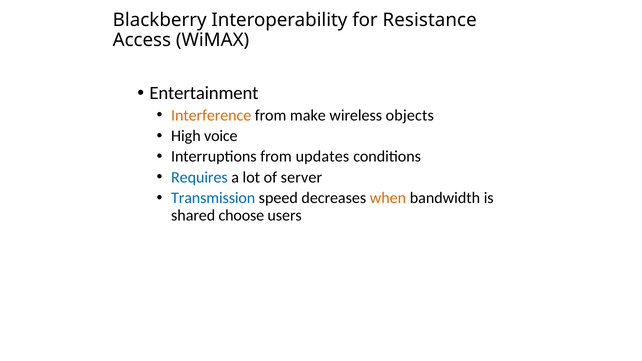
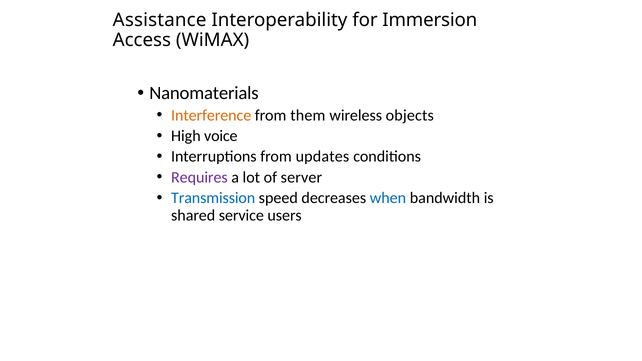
Blackberry: Blackberry -> Assistance
Resistance: Resistance -> Immersion
Entertainment: Entertainment -> Nanomaterials
make: make -> them
Requires colour: blue -> purple
when colour: orange -> blue
choose: choose -> service
